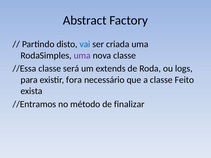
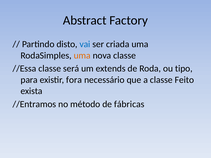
uma at (82, 56) colour: purple -> orange
logs: logs -> tipo
finalizar: finalizar -> fábricas
